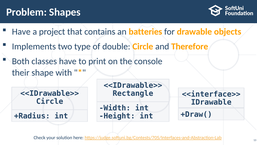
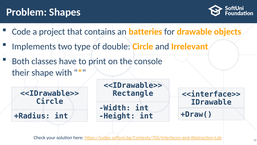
Have at (21, 32): Have -> Code
Therefore: Therefore -> Irrelevant
